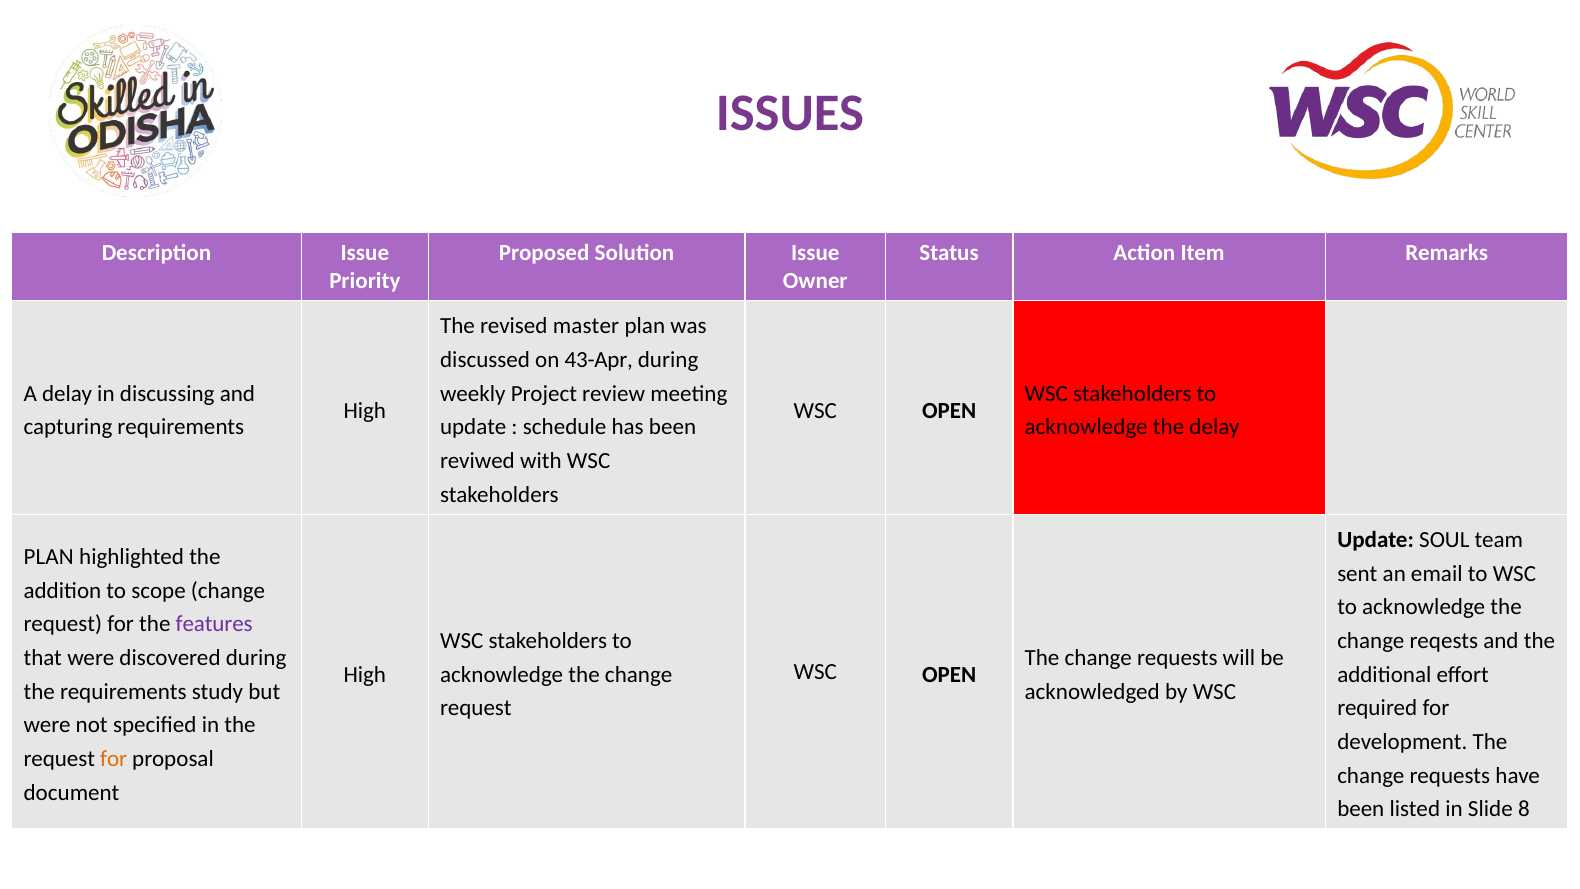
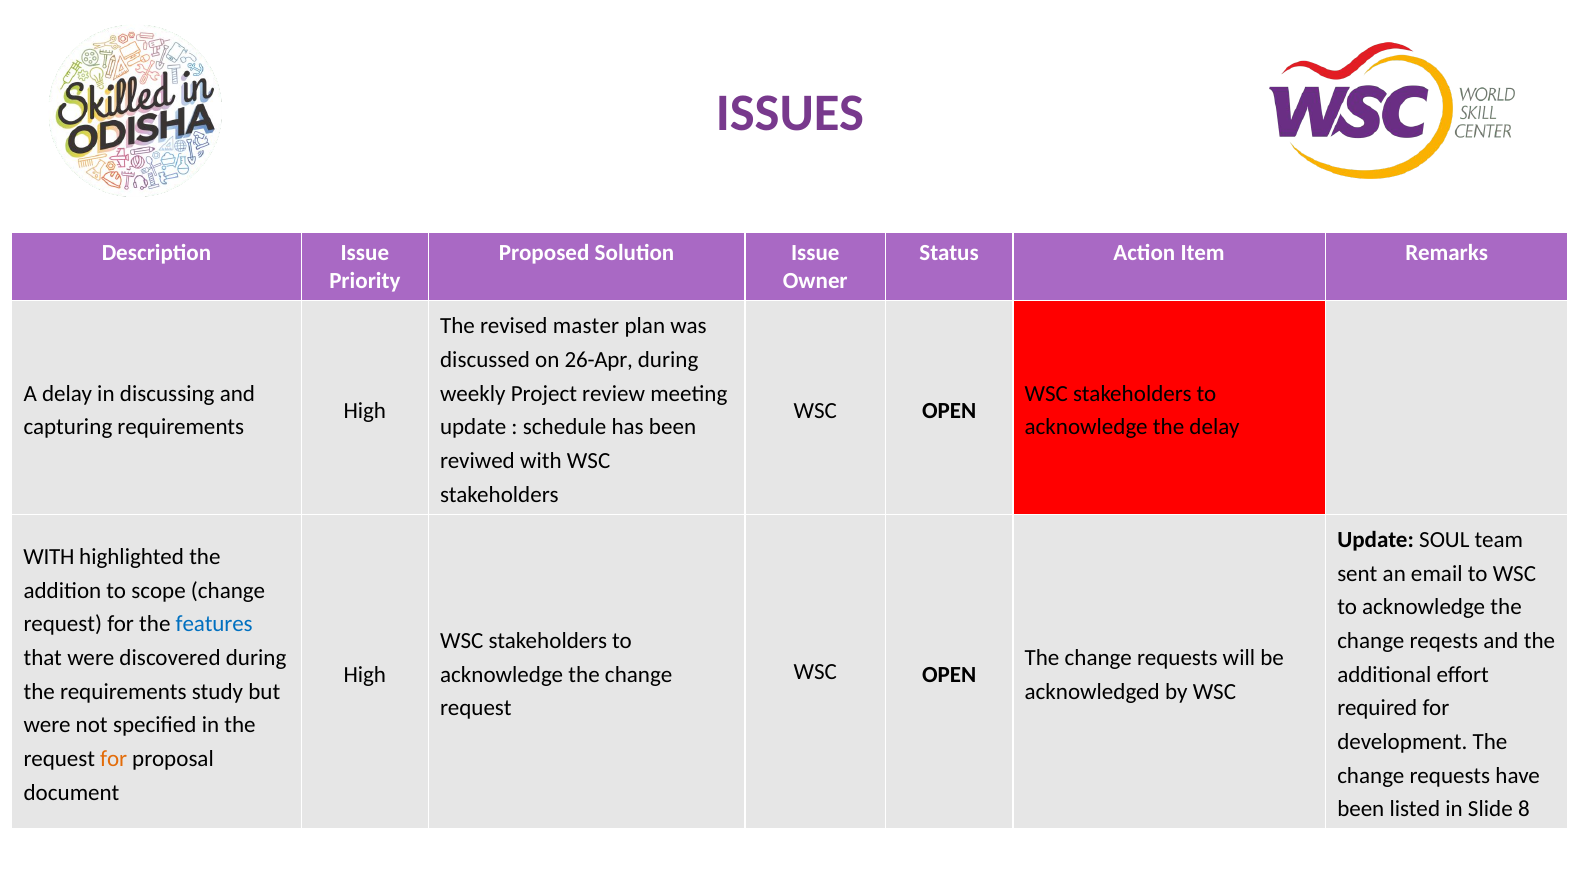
43-Apr: 43-Apr -> 26-Apr
PLAN at (49, 557): PLAN -> WITH
features colour: purple -> blue
